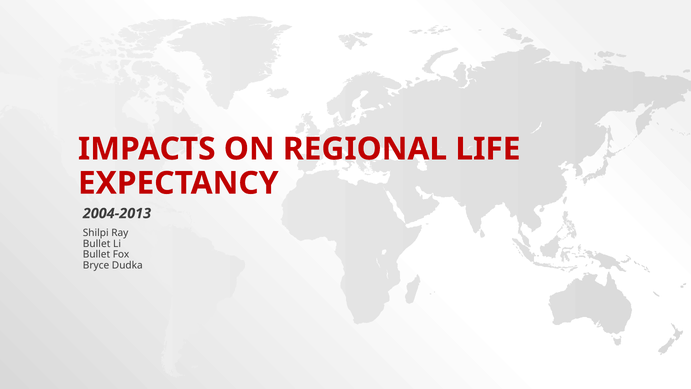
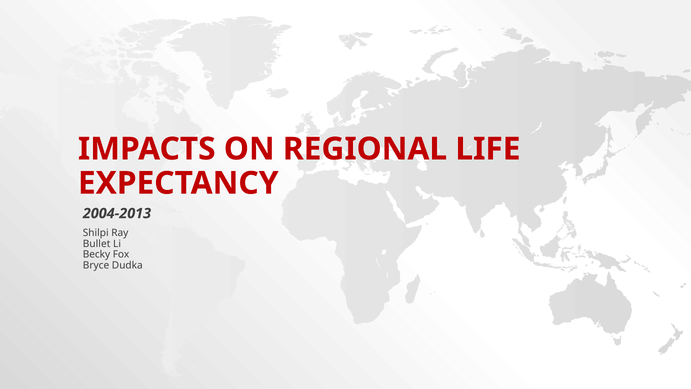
Bullet at (96, 254): Bullet -> Becky
